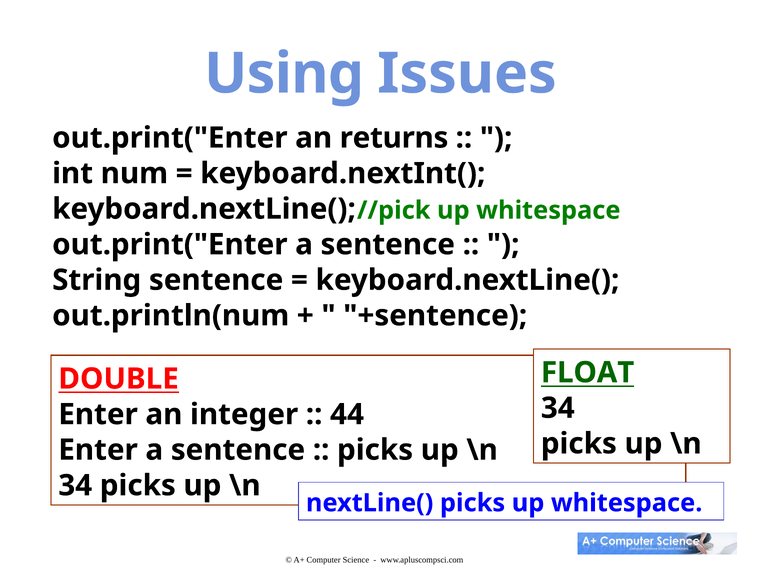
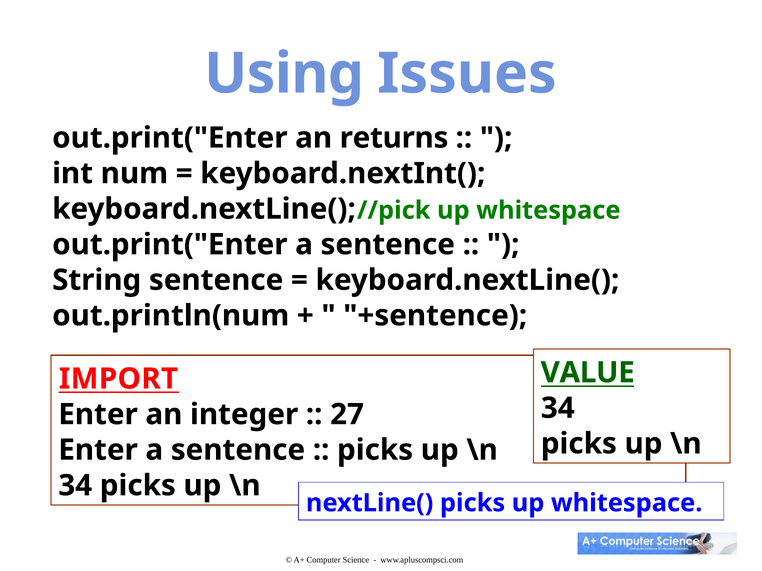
FLOAT: FLOAT -> VALUE
DOUBLE: DOUBLE -> IMPORT
44: 44 -> 27
